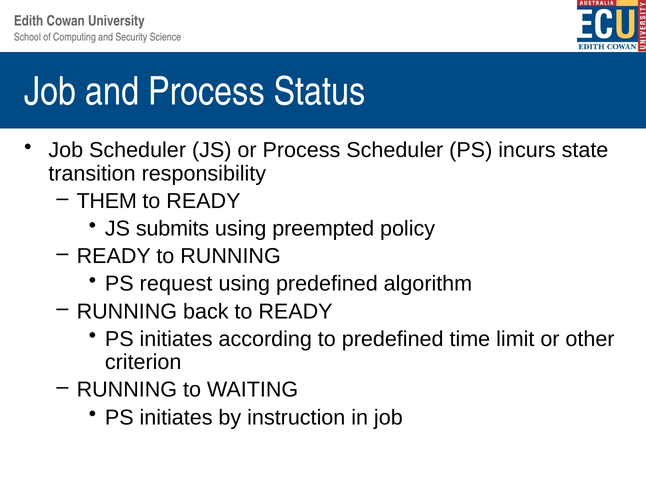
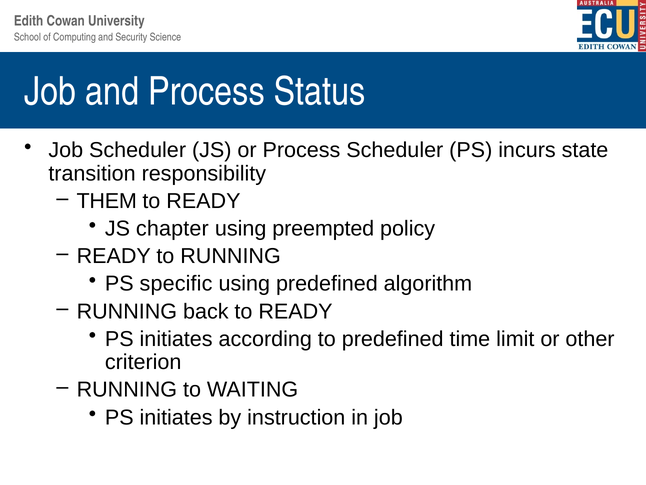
submits: submits -> chapter
request: request -> specific
